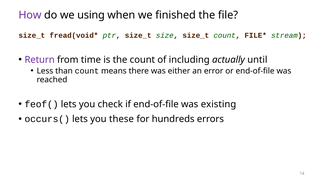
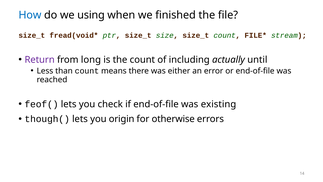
How colour: purple -> blue
time: time -> long
occurs(: occurs( -> though(
these: these -> origin
hundreds: hundreds -> otherwise
